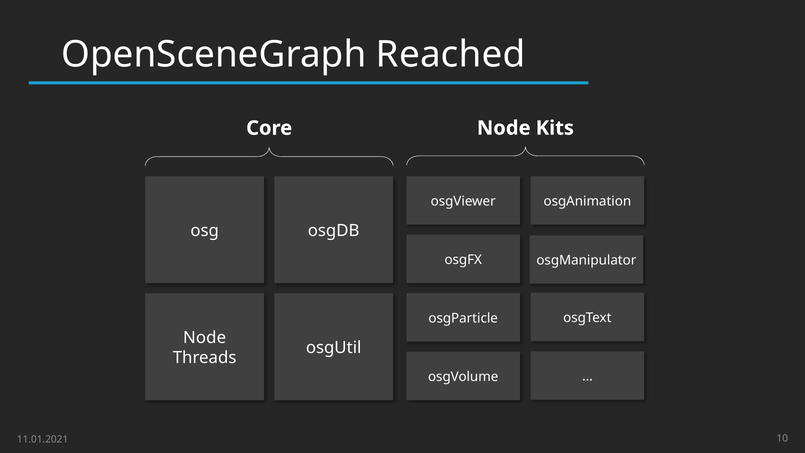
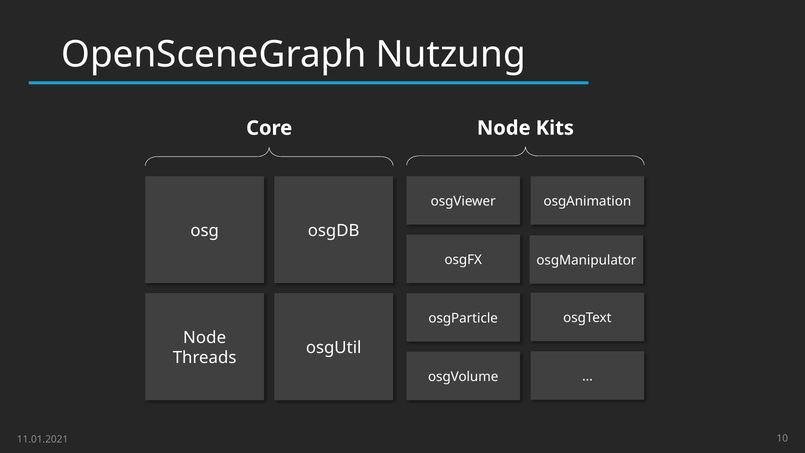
Reached: Reached -> Nutzung
